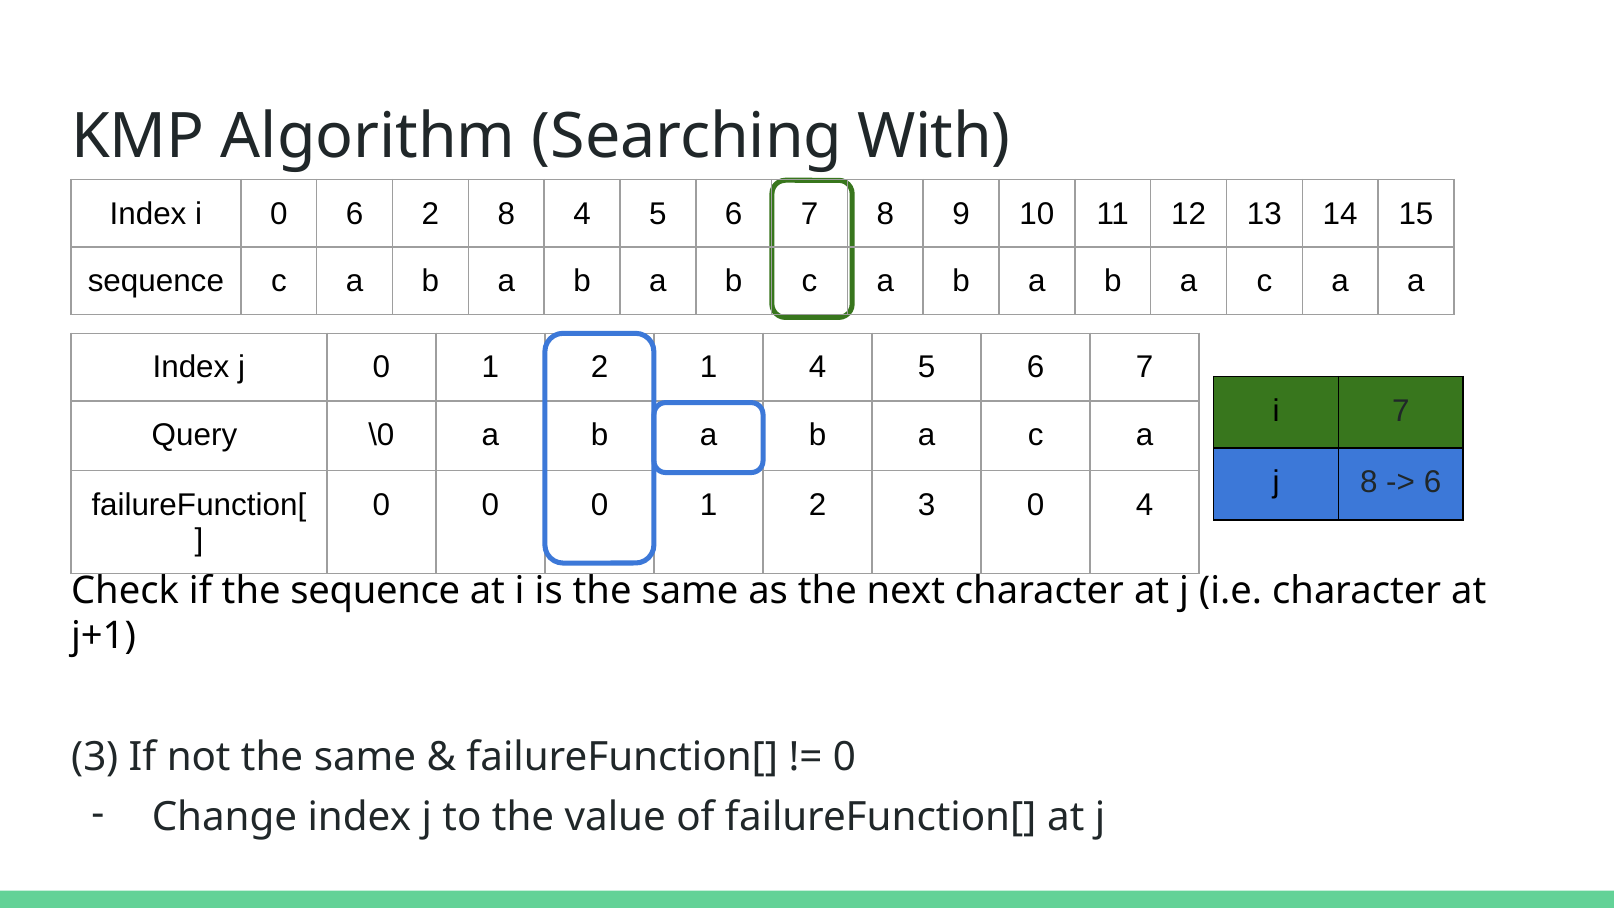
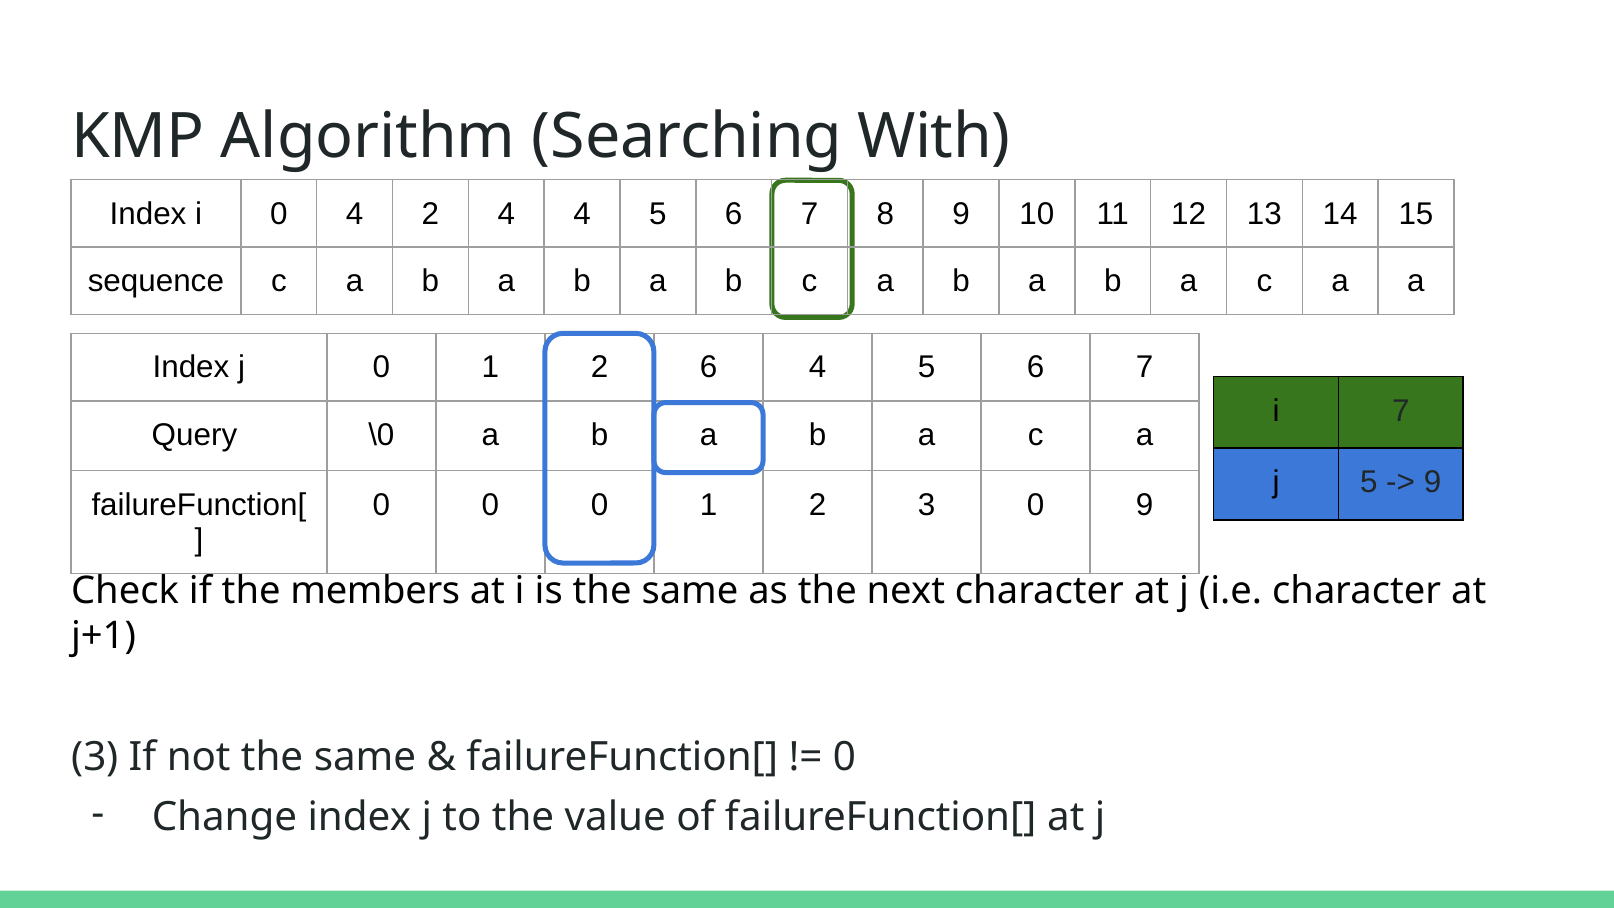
0 6: 6 -> 4
2 8: 8 -> 4
2 1: 1 -> 6
j 8: 8 -> 5
6 at (1432, 482): 6 -> 9
0 4: 4 -> 9
the sequence: sequence -> members
